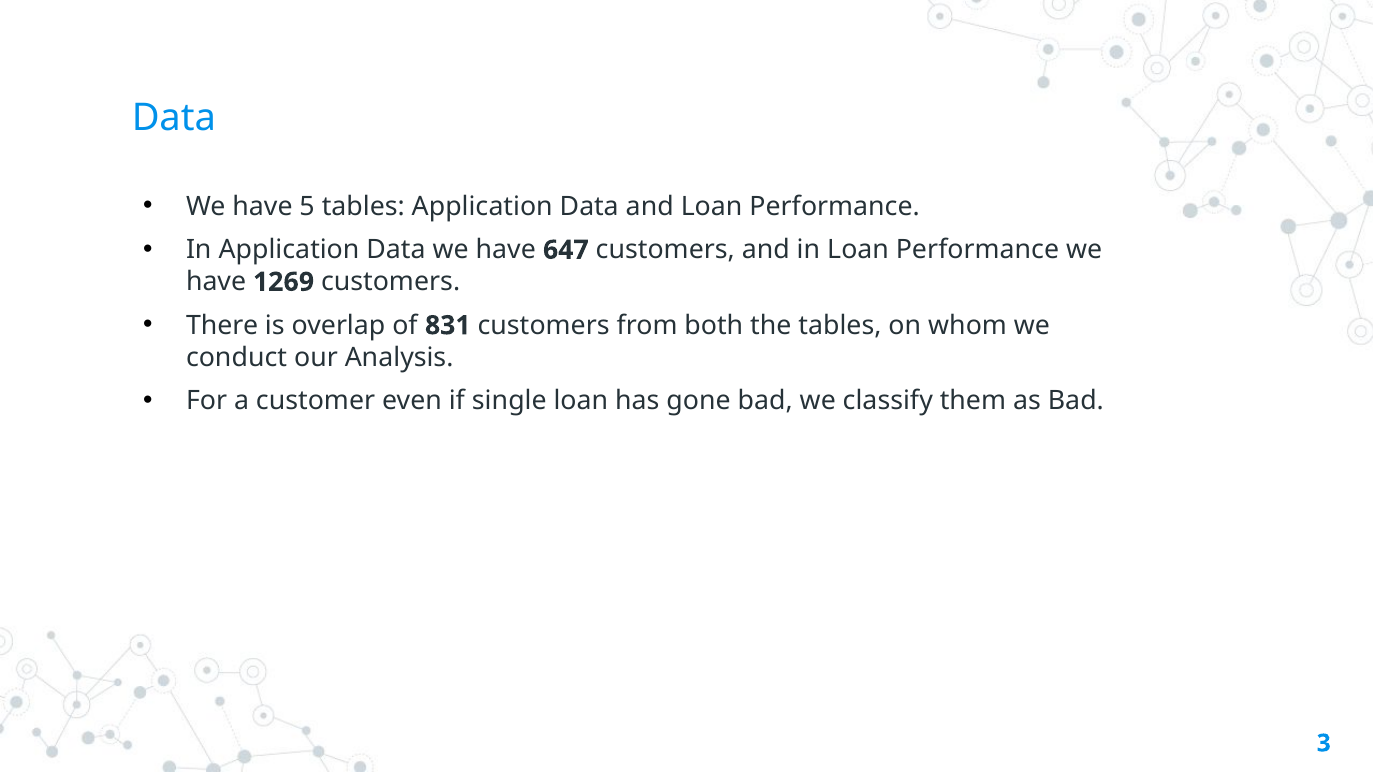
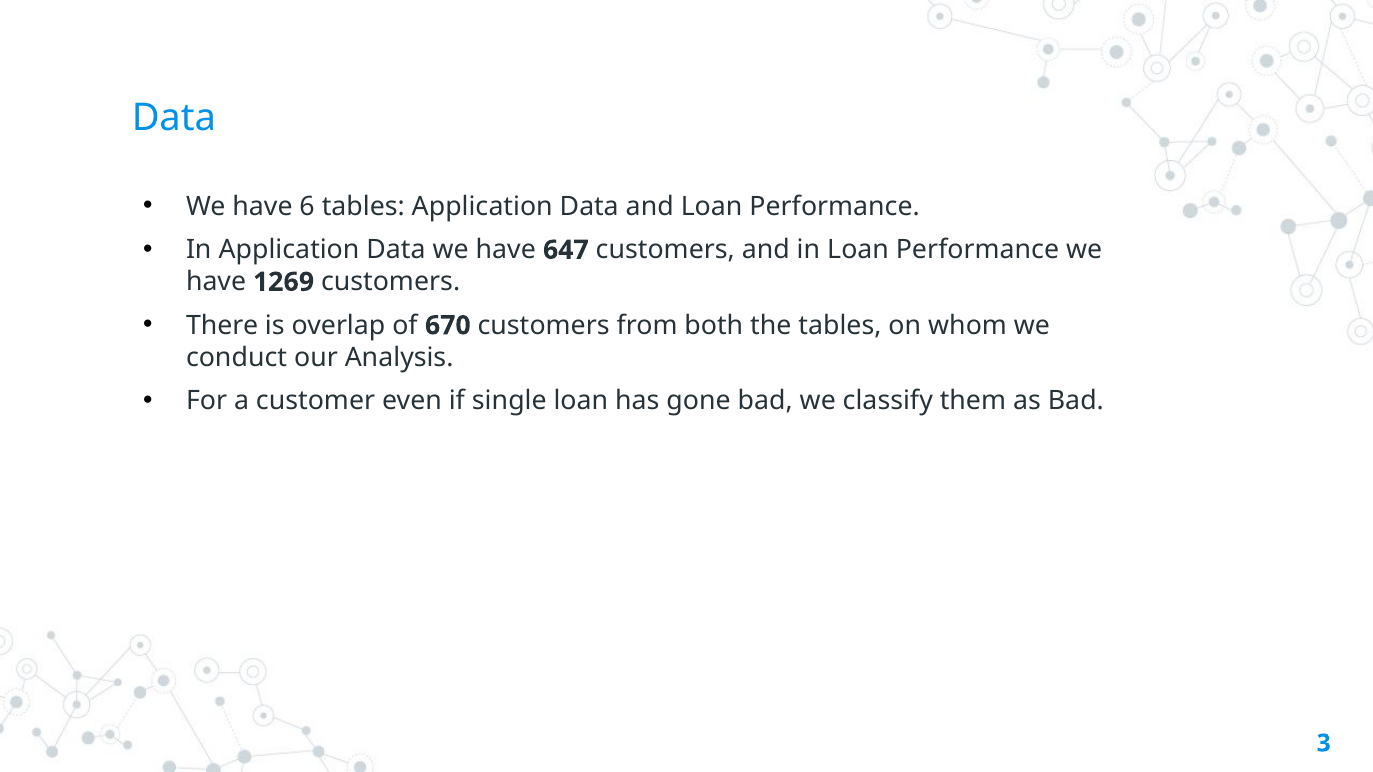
5: 5 -> 6
831: 831 -> 670
